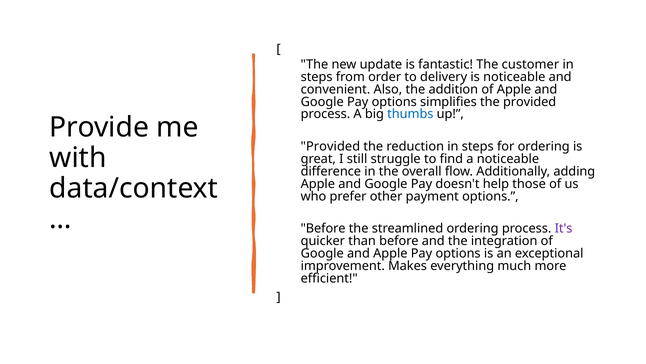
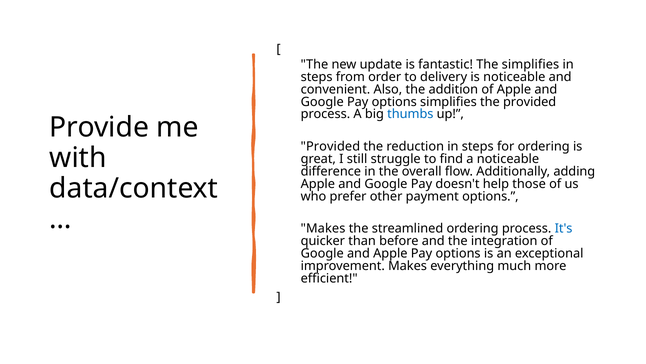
The customer: customer -> simplifies
Before at (323, 228): Before -> Makes
It's colour: purple -> blue
